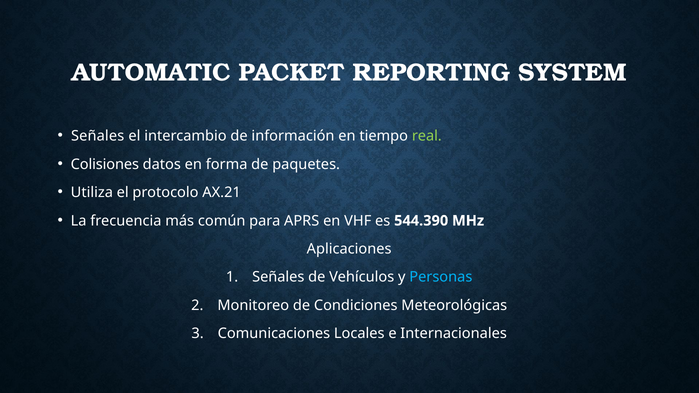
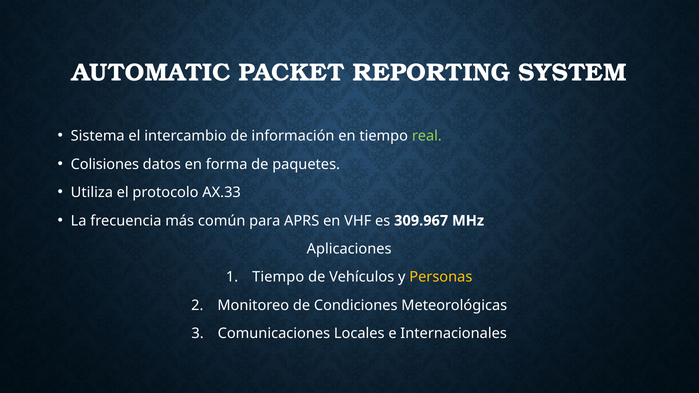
Señales at (98, 136): Señales -> Sistema
AX.21: AX.21 -> AX.33
544.390: 544.390 -> 309.967
Señales at (278, 277): Señales -> Tiempo
Personas colour: light blue -> yellow
